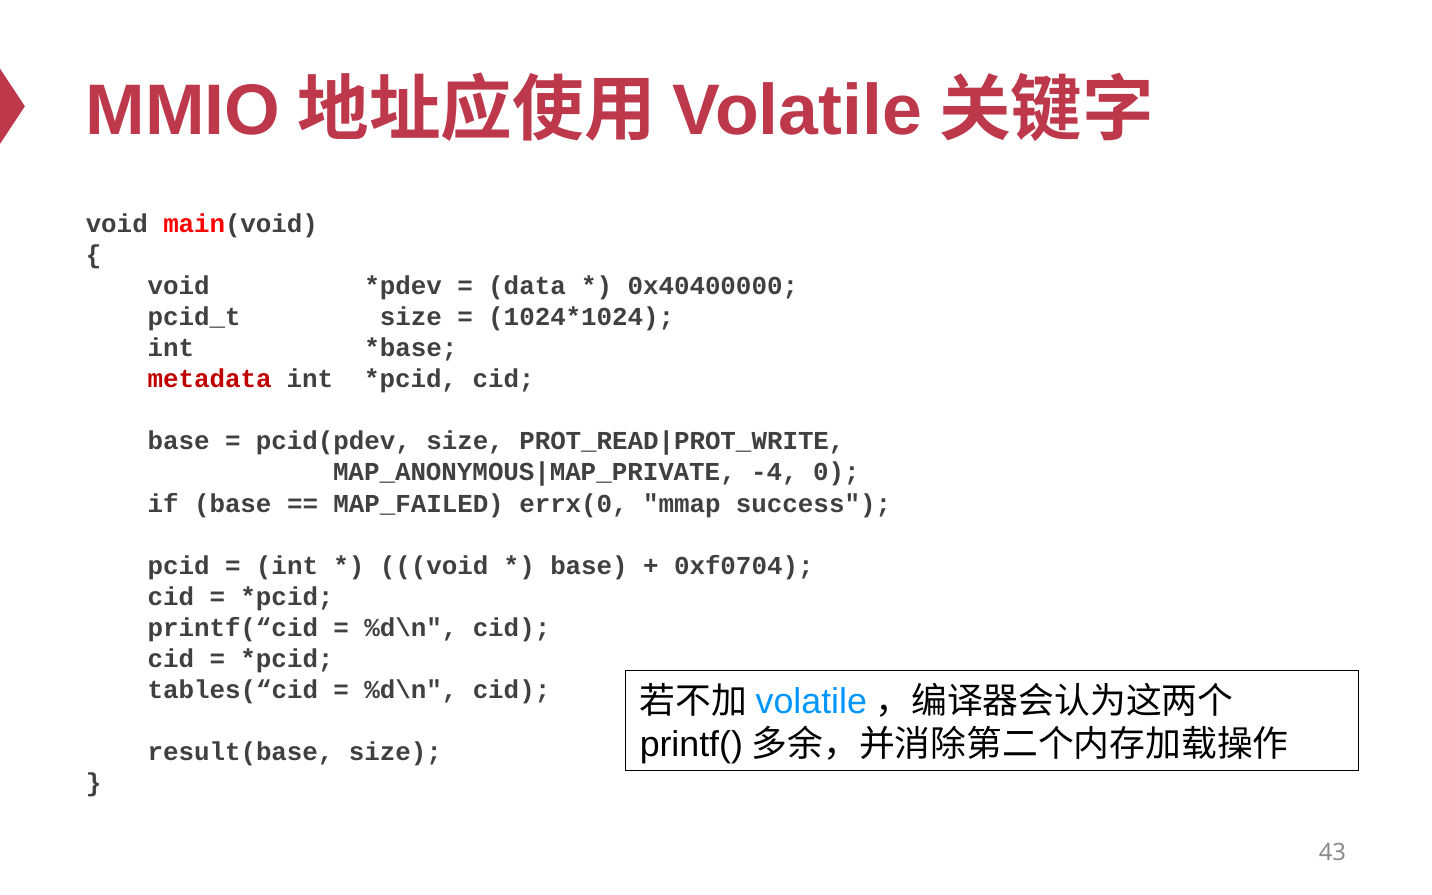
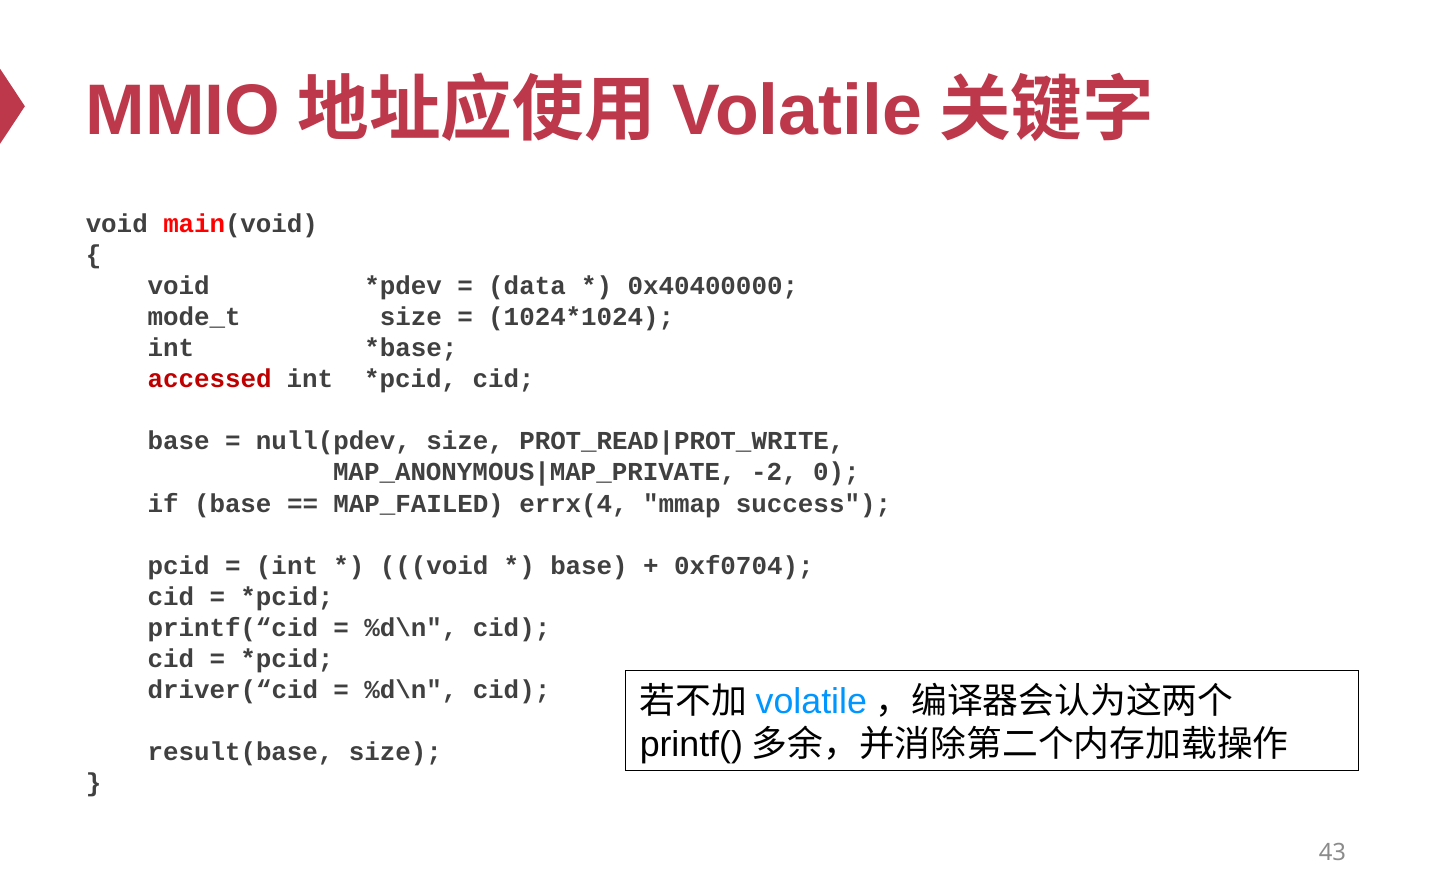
pcid_t: pcid_t -> mode_t
metadata: metadata -> accessed
pcid(pdev: pcid(pdev -> null(pdev
-4: -4 -> -2
errx(0: errx(0 -> errx(4
tables(“cid: tables(“cid -> driver(“cid
